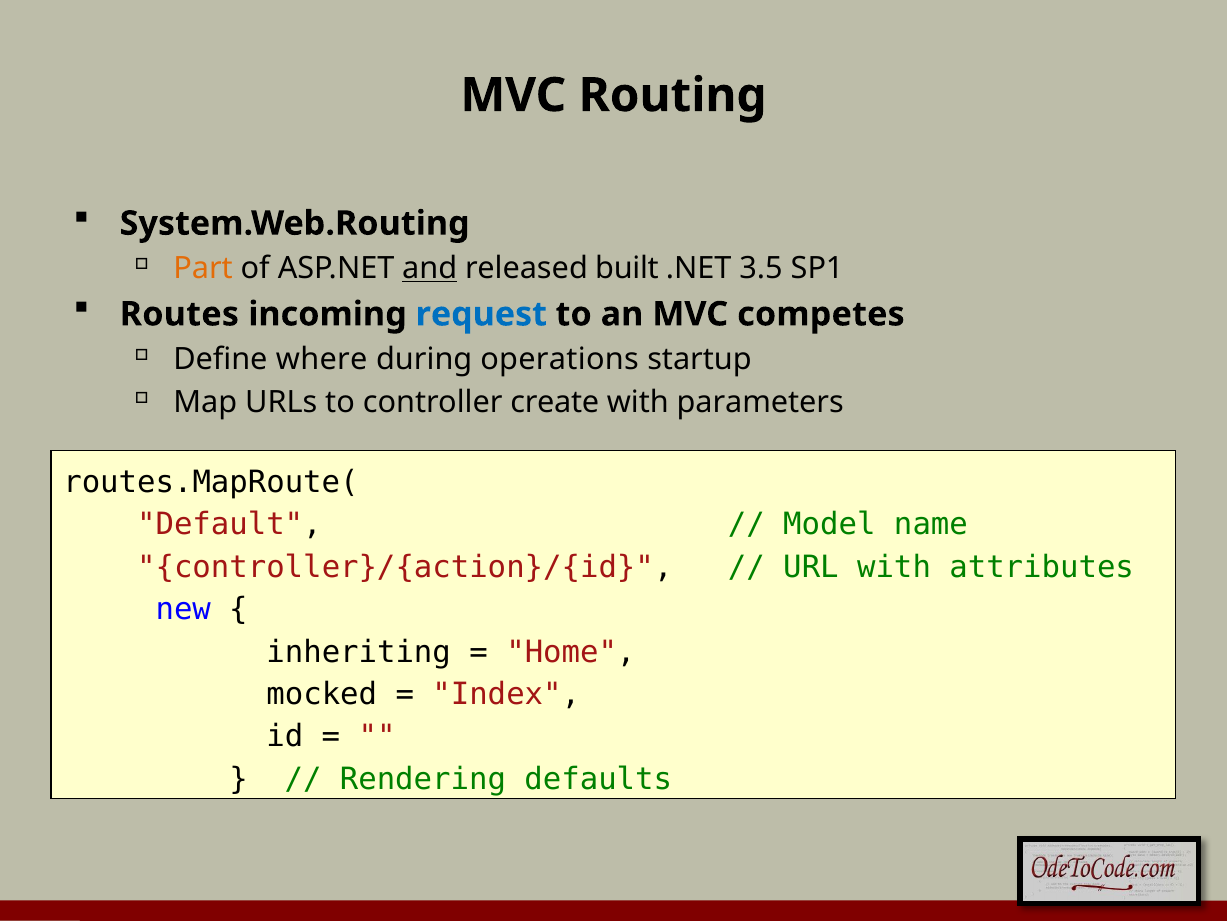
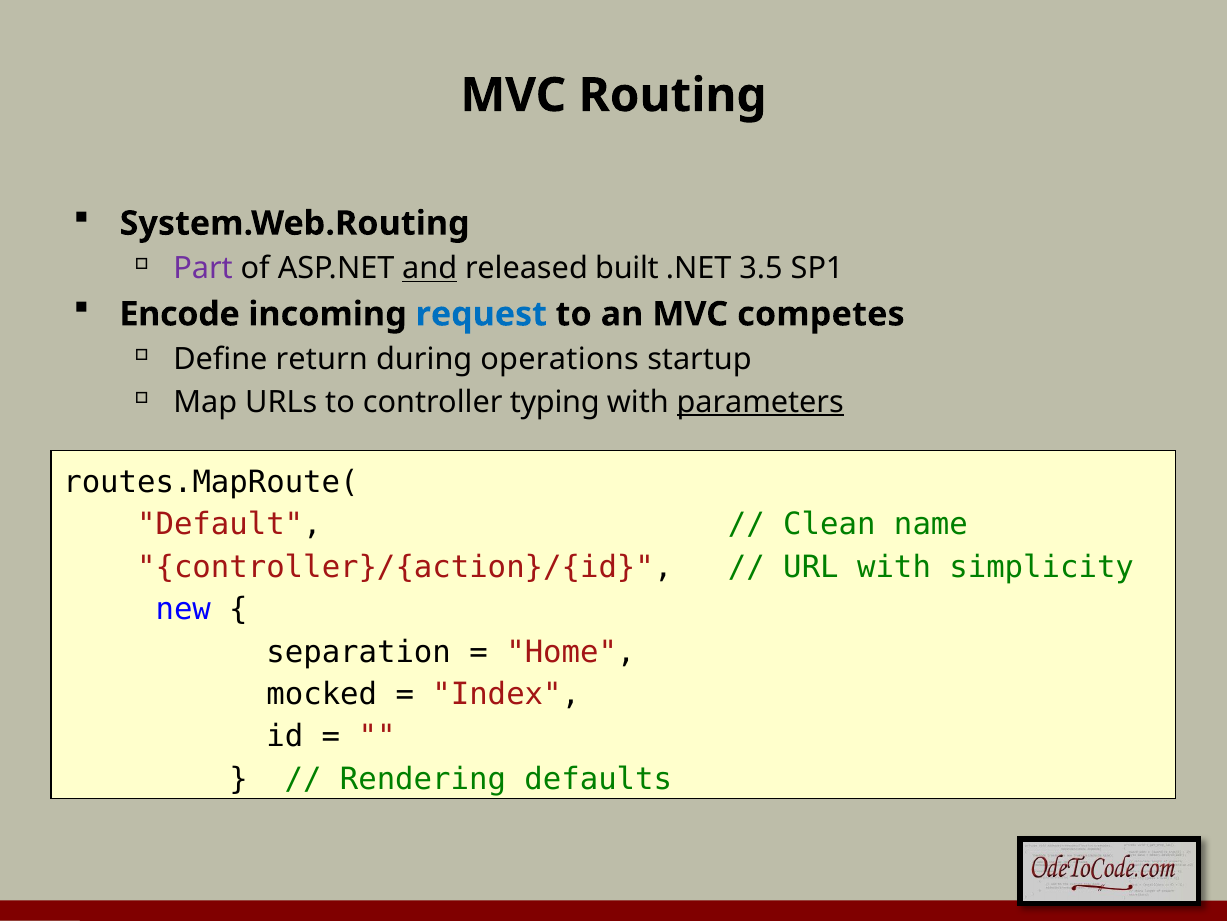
Part colour: orange -> purple
Routes: Routes -> Encode
where: where -> return
create: create -> typing
parameters underline: none -> present
Model: Model -> Clean
attributes: attributes -> simplicity
inheriting: inheriting -> separation
